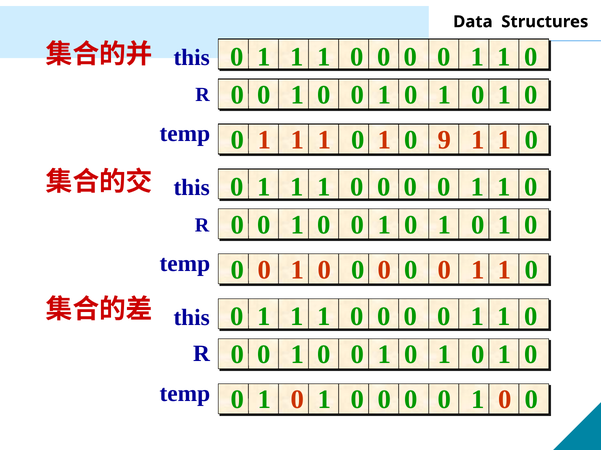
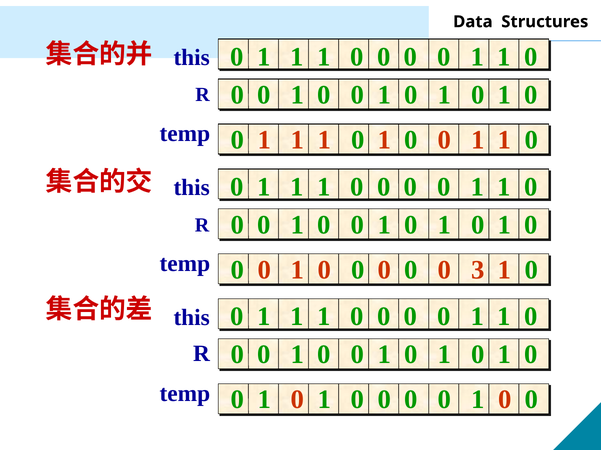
9 at (445, 140): 9 -> 0
1 at (478, 270): 1 -> 3
